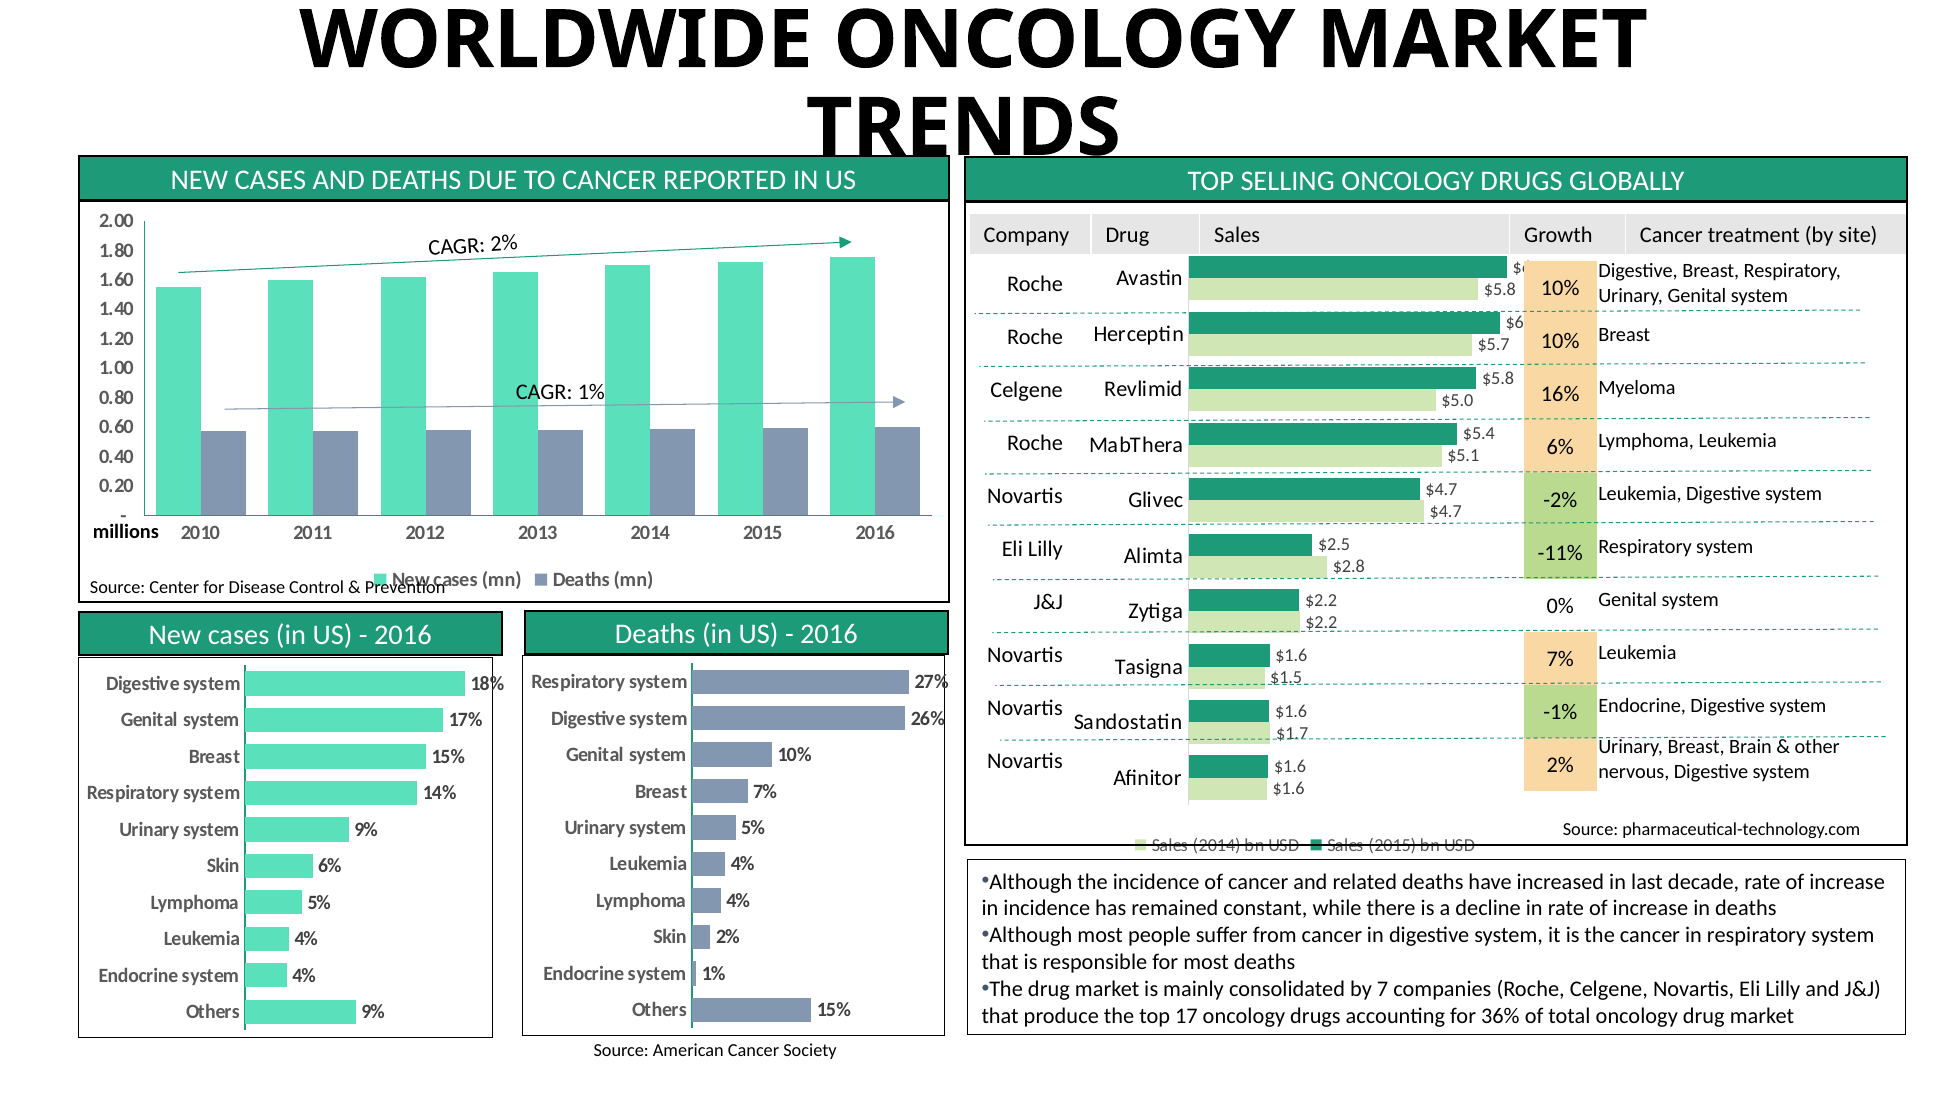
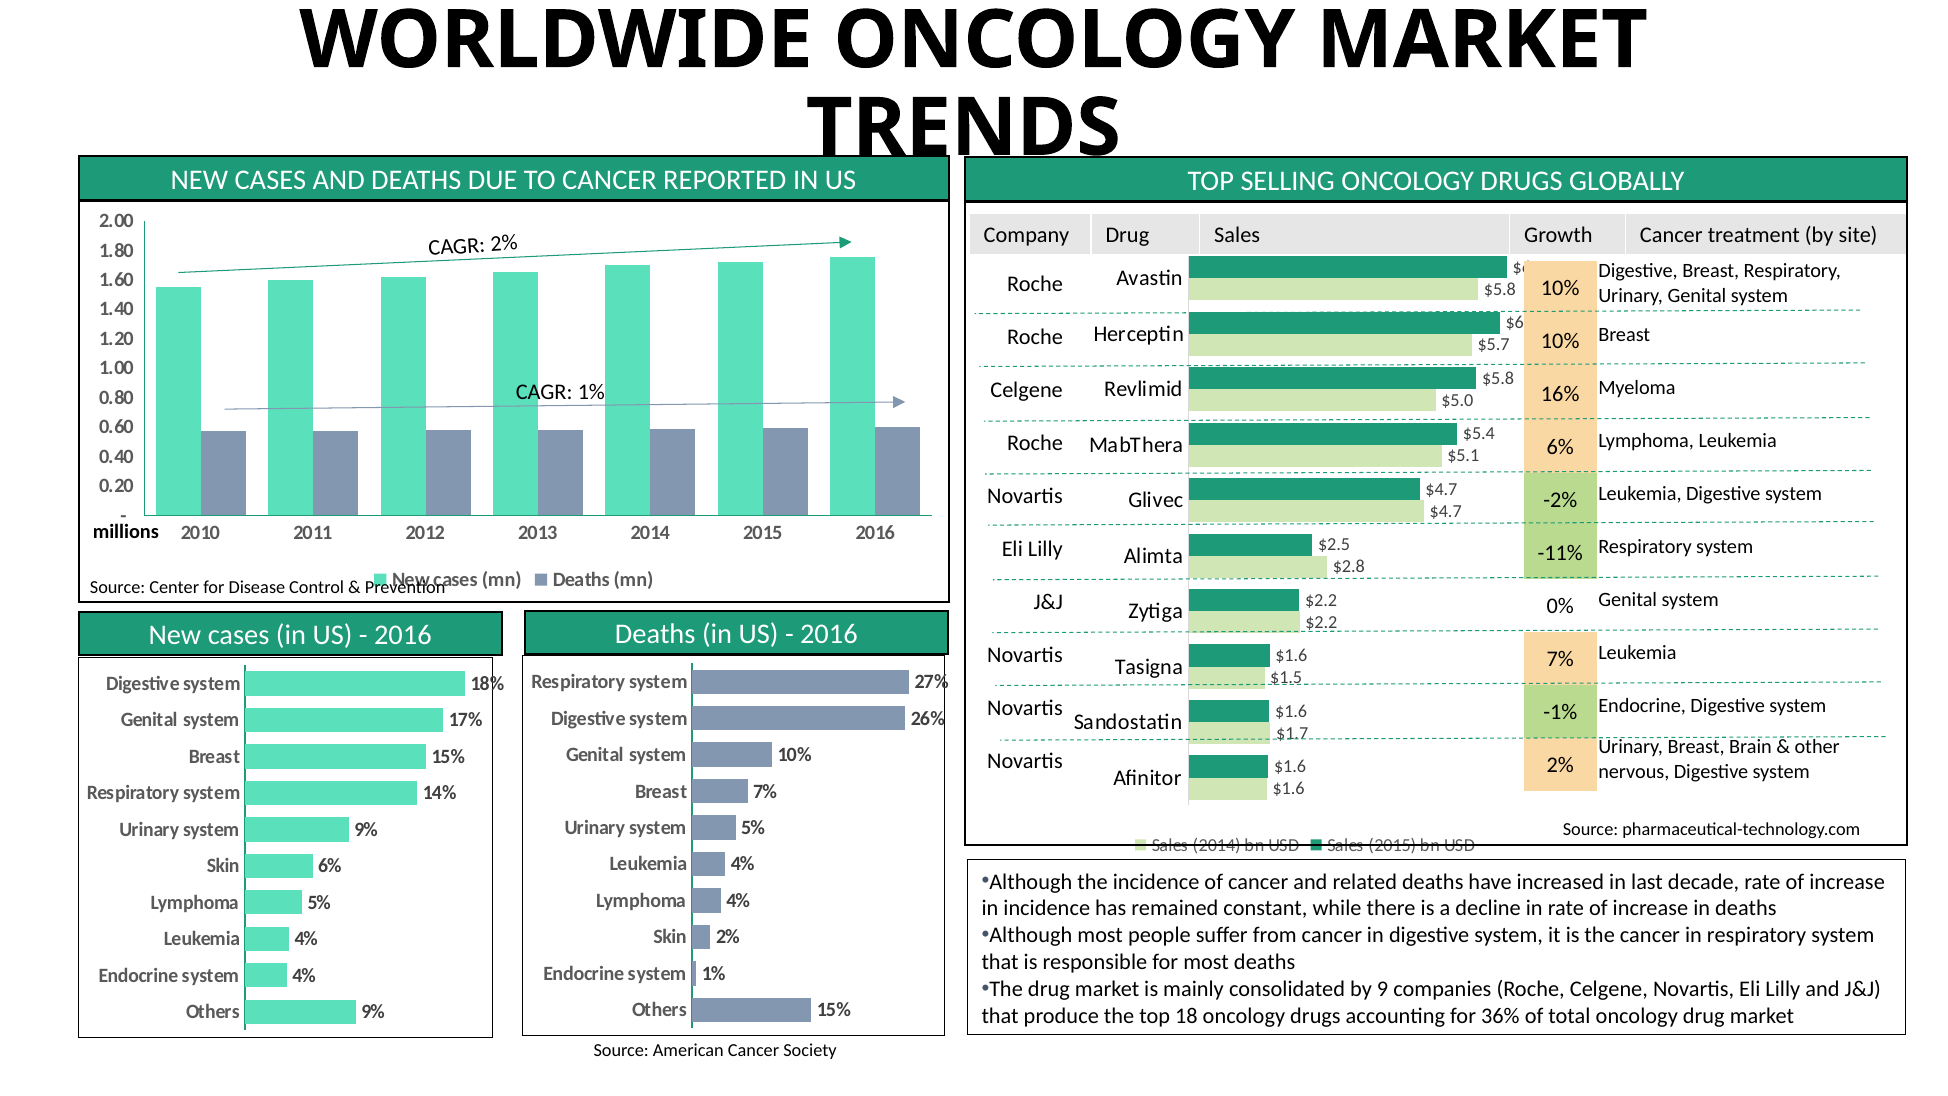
7: 7 -> 9
17: 17 -> 18
